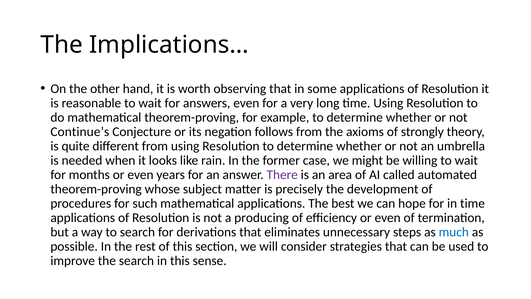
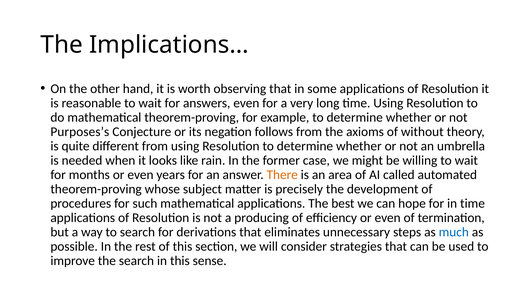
Continue’s: Continue’s -> Purposes’s
strongly: strongly -> without
There colour: purple -> orange
